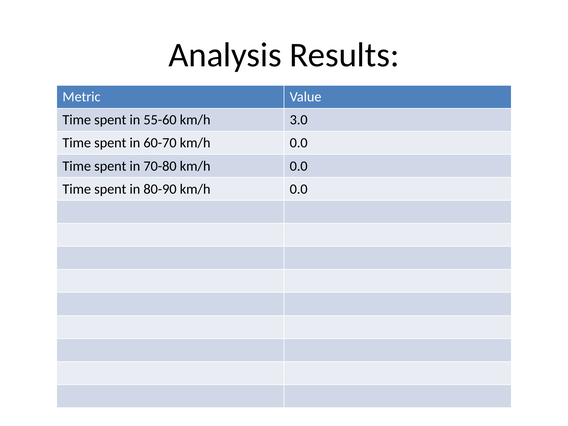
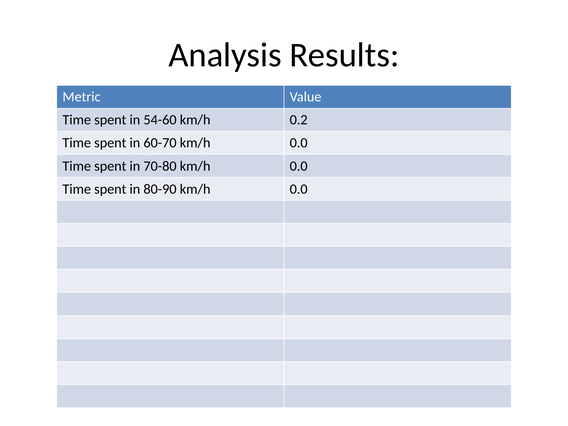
55-60: 55-60 -> 54-60
3.0: 3.0 -> 0.2
